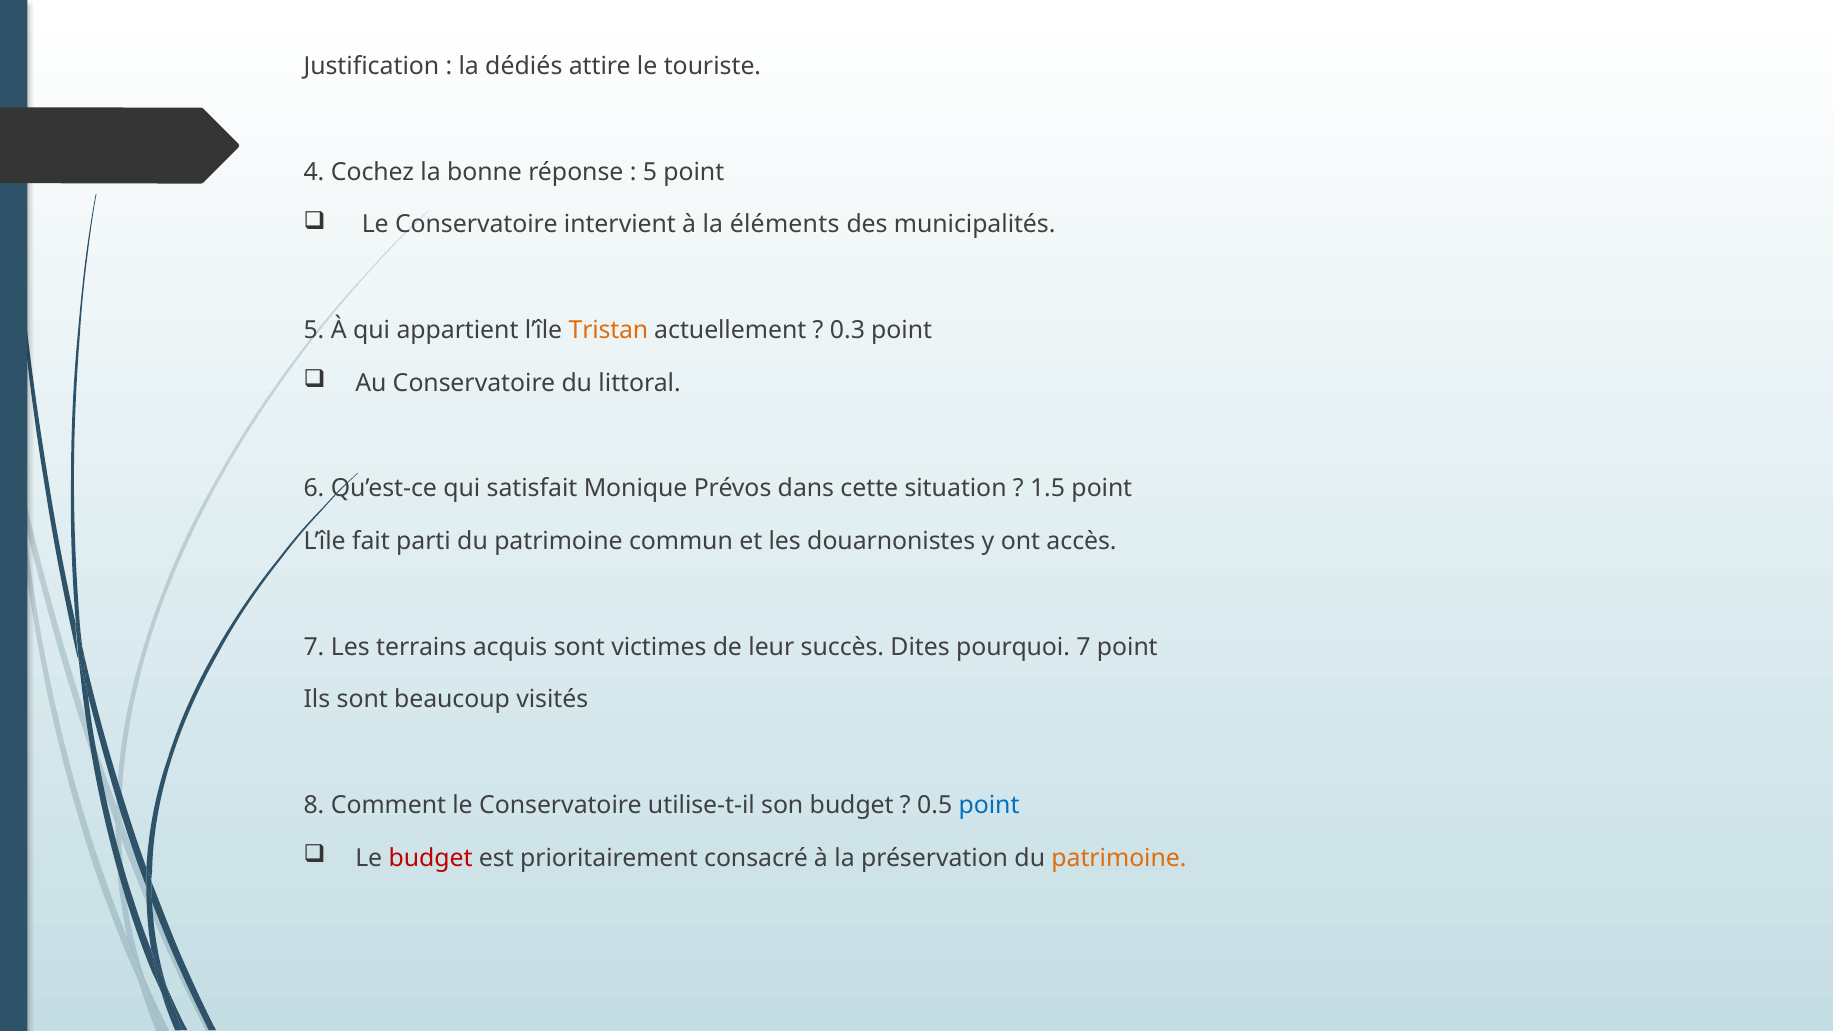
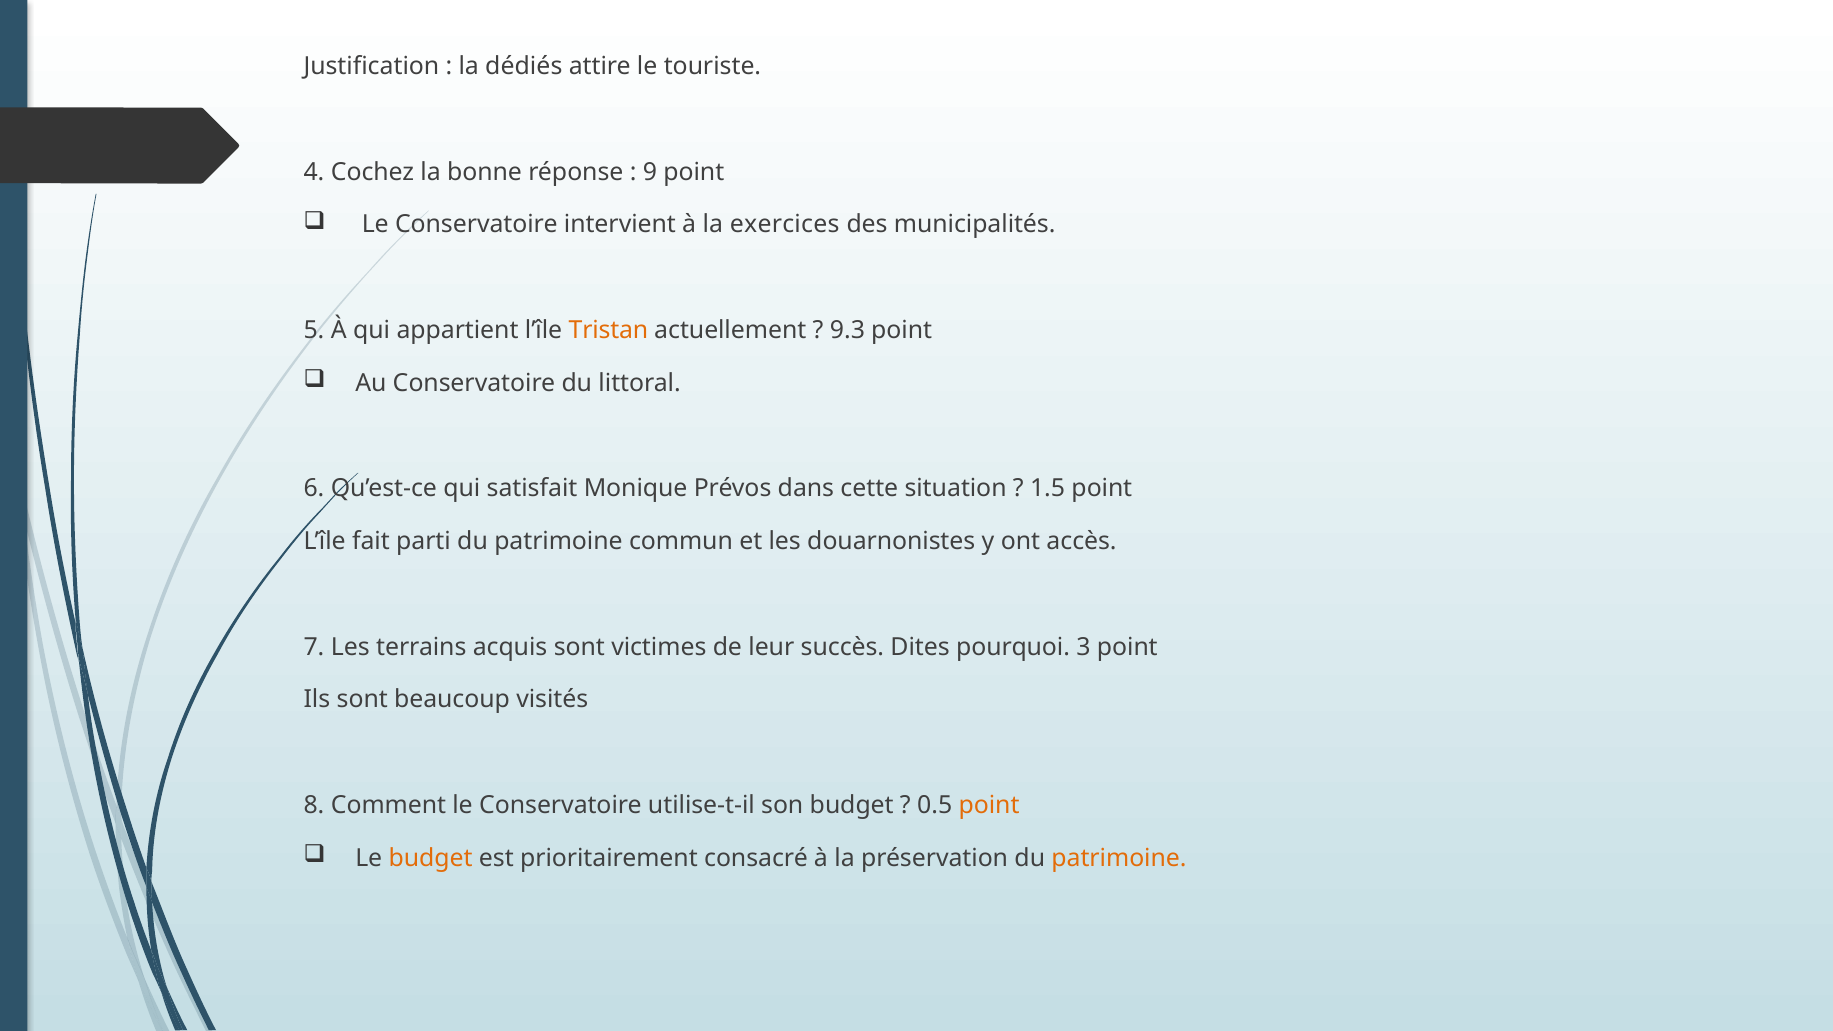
5 at (650, 172): 5 -> 9
éléments: éléments -> exercices
0.3: 0.3 -> 9.3
pourquoi 7: 7 -> 3
point at (989, 805) colour: blue -> orange
budget at (431, 858) colour: red -> orange
